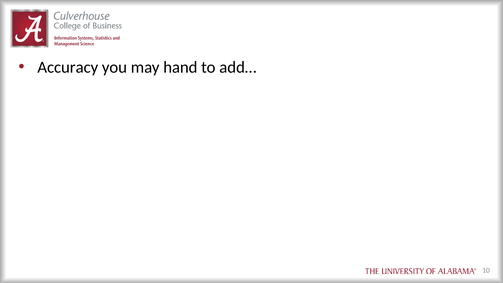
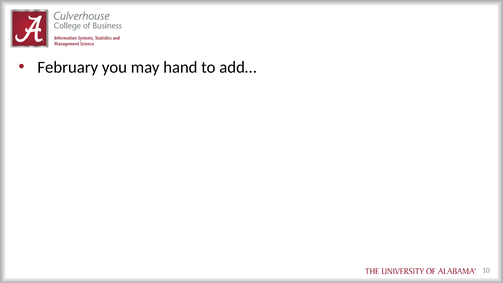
Accuracy: Accuracy -> February
